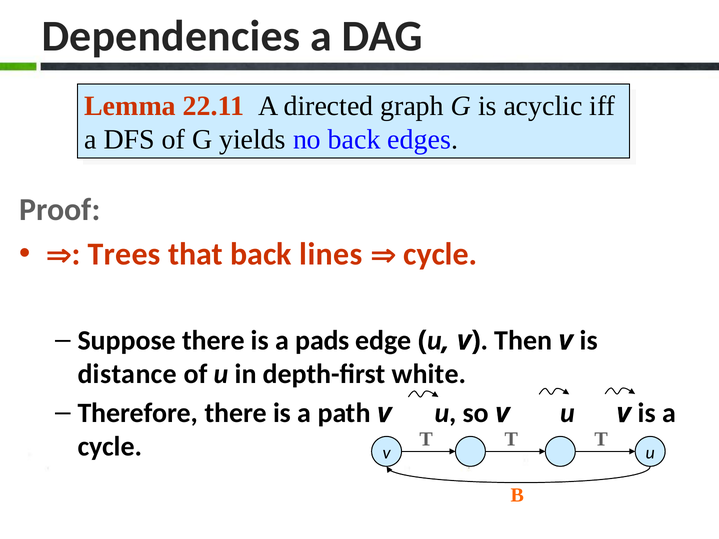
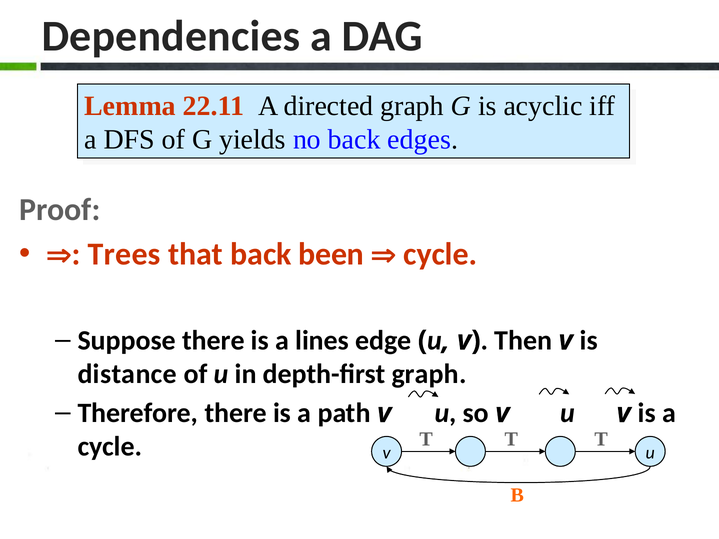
lines: lines -> been
pads: pads -> lines
depth-first white: white -> graph
